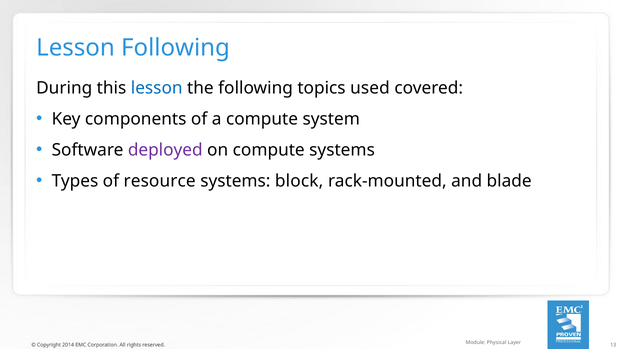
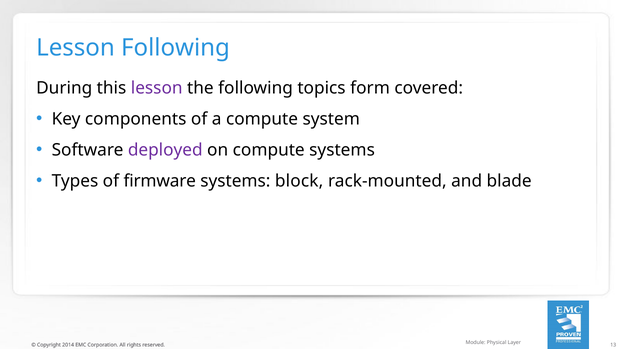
lesson at (157, 88) colour: blue -> purple
used: used -> form
resource: resource -> firmware
